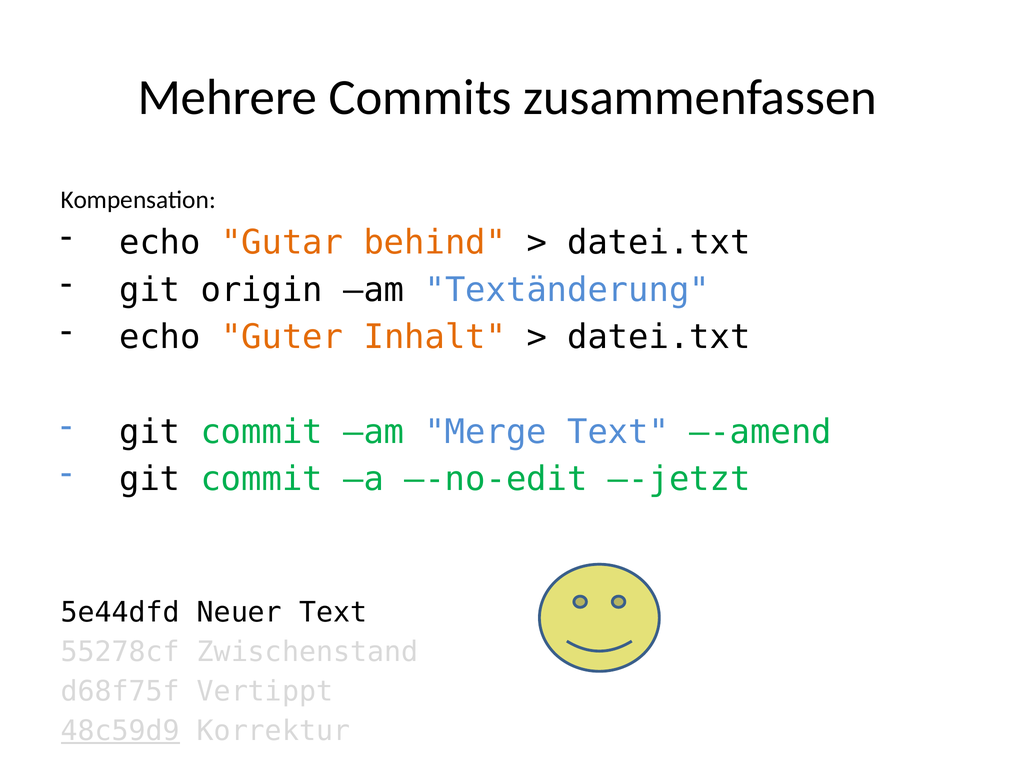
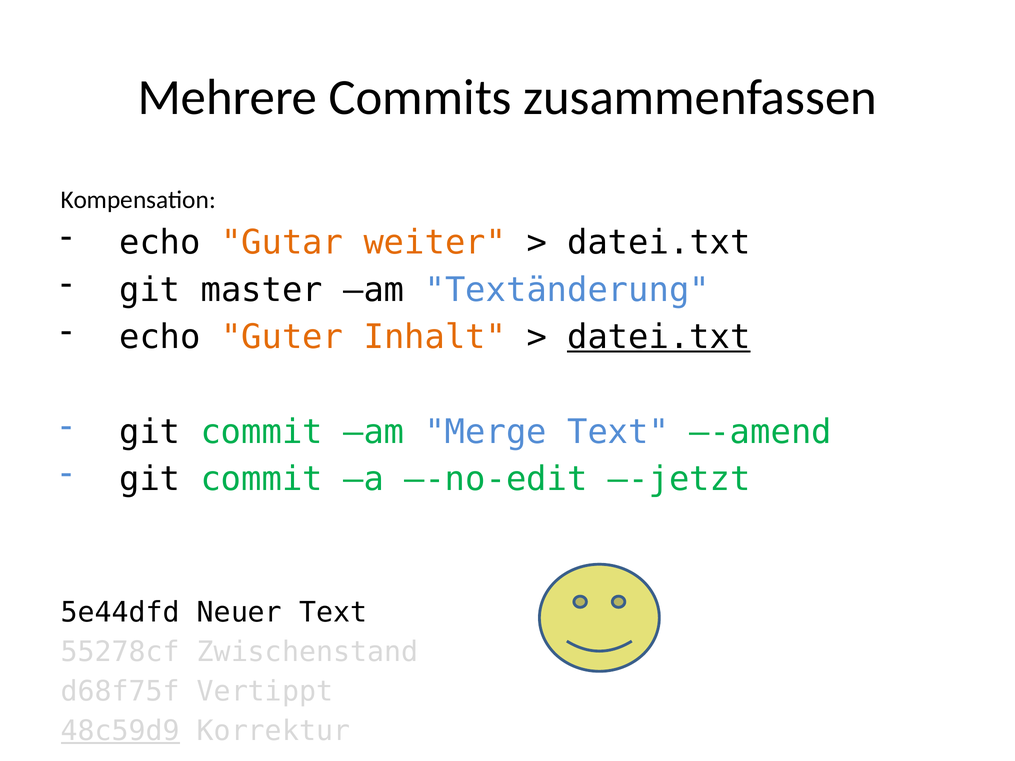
behind: behind -> weiter
origin: origin -> master
datei.txt at (659, 337) underline: none -> present
